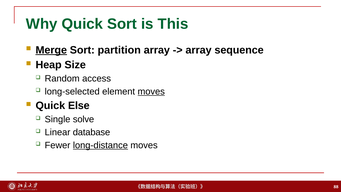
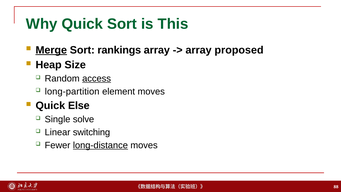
partition: partition -> rankings
sequence: sequence -> proposed
access underline: none -> present
long-selected: long-selected -> long-partition
moves at (151, 91) underline: present -> none
database: database -> switching
